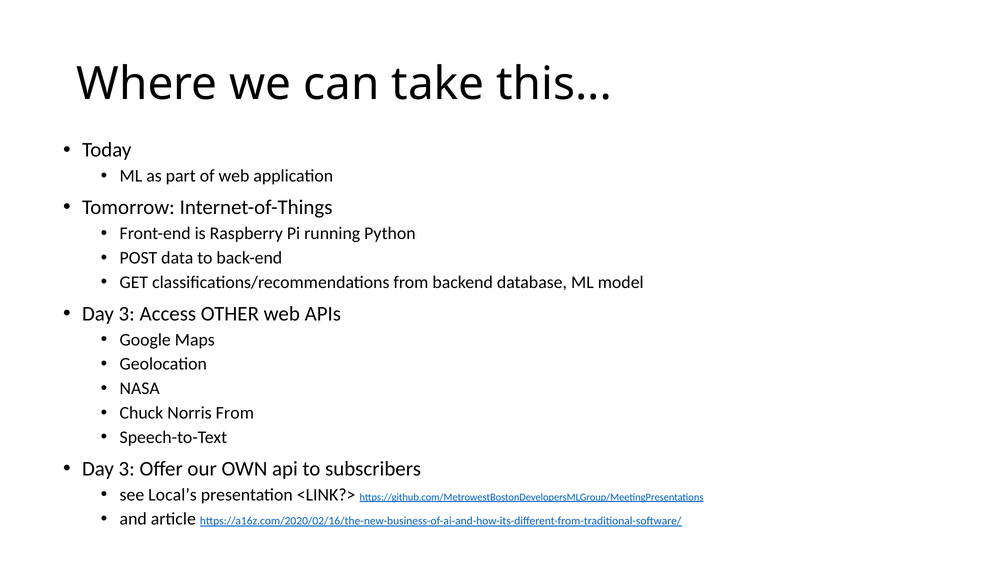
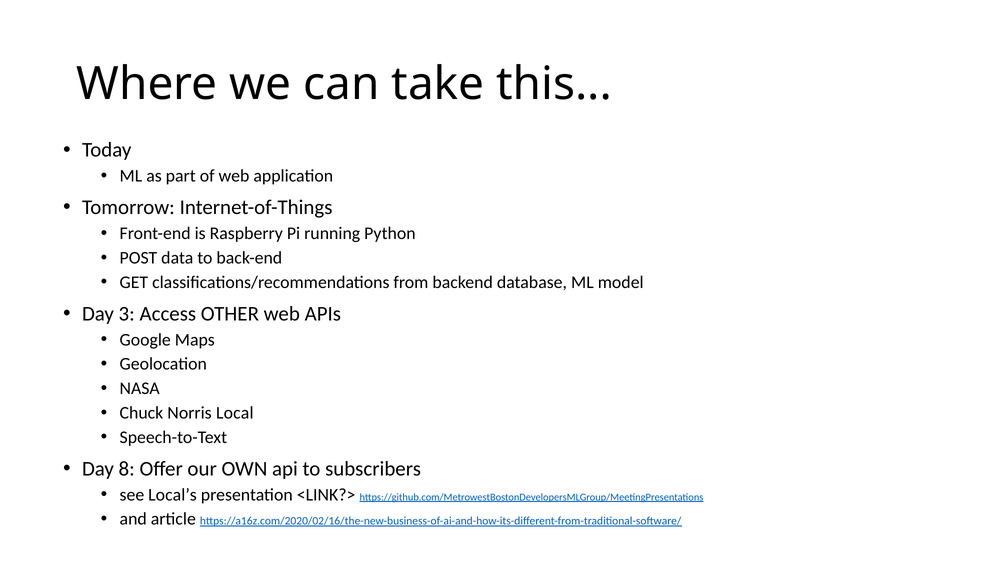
Norris From: From -> Local
3 at (127, 469): 3 -> 8
